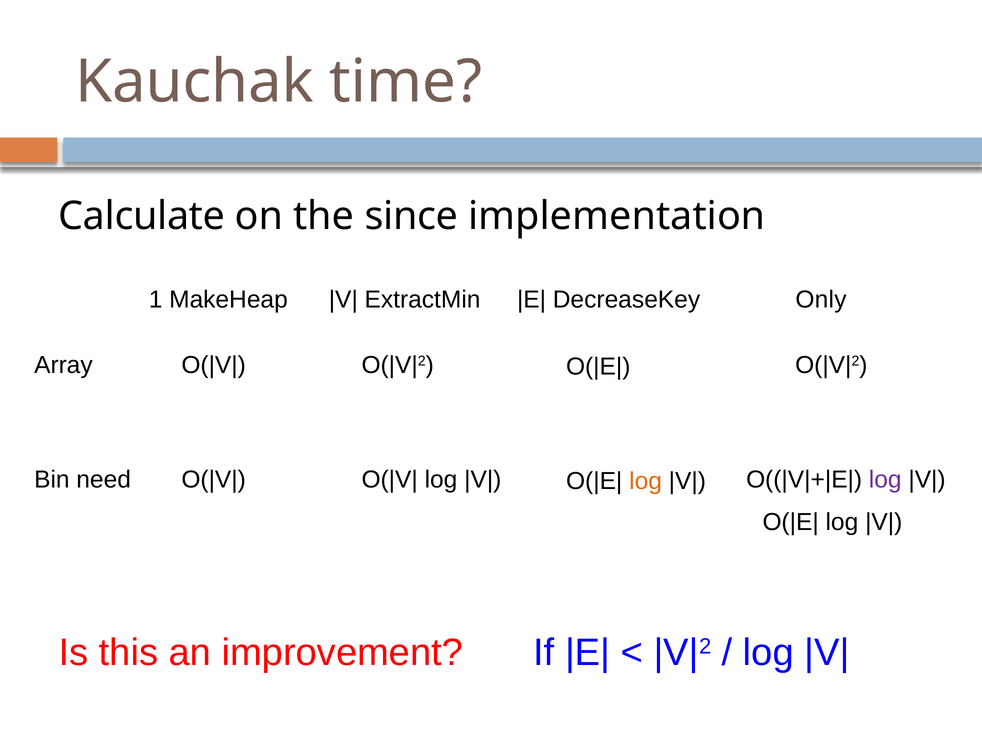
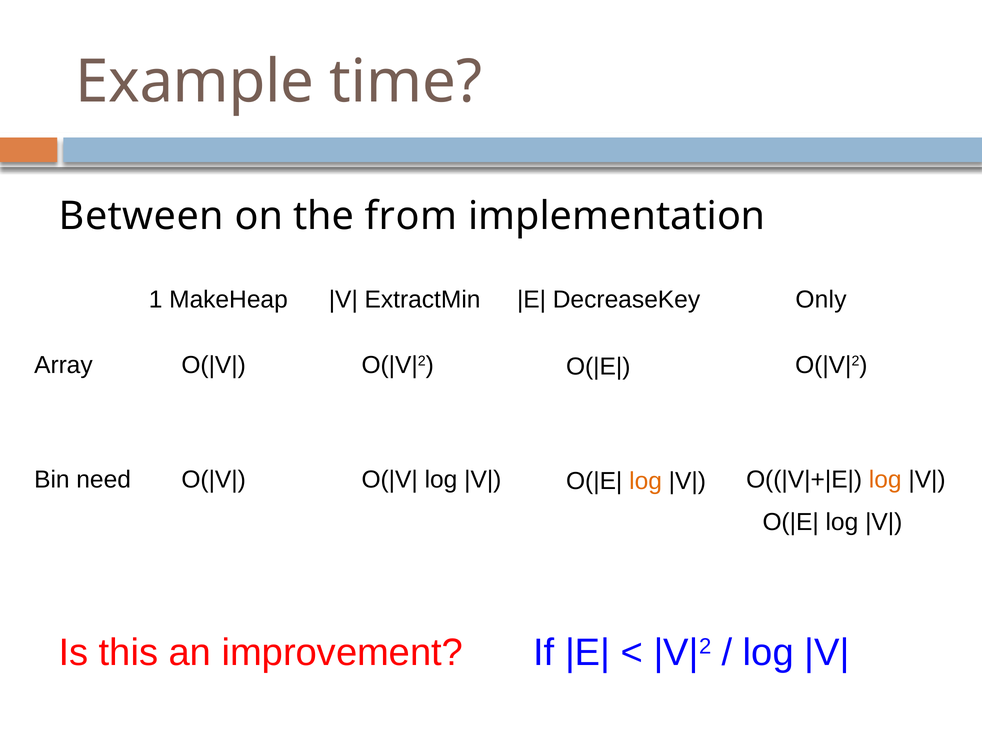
Kauchak: Kauchak -> Example
Calculate: Calculate -> Between
since: since -> from
log at (885, 479) colour: purple -> orange
